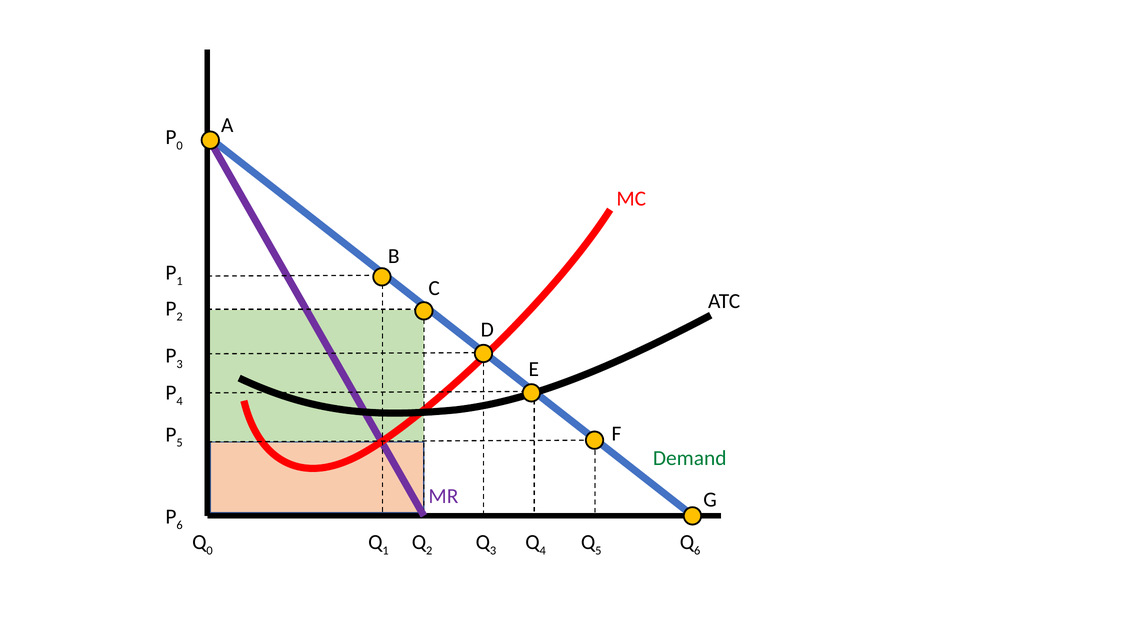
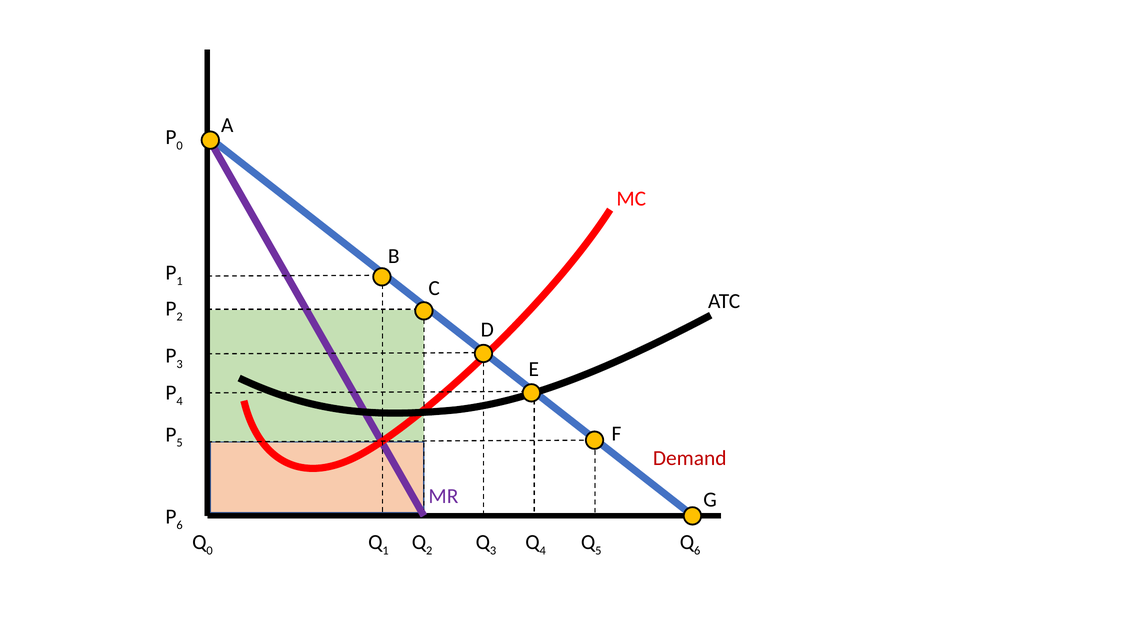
Demand colour: green -> red
